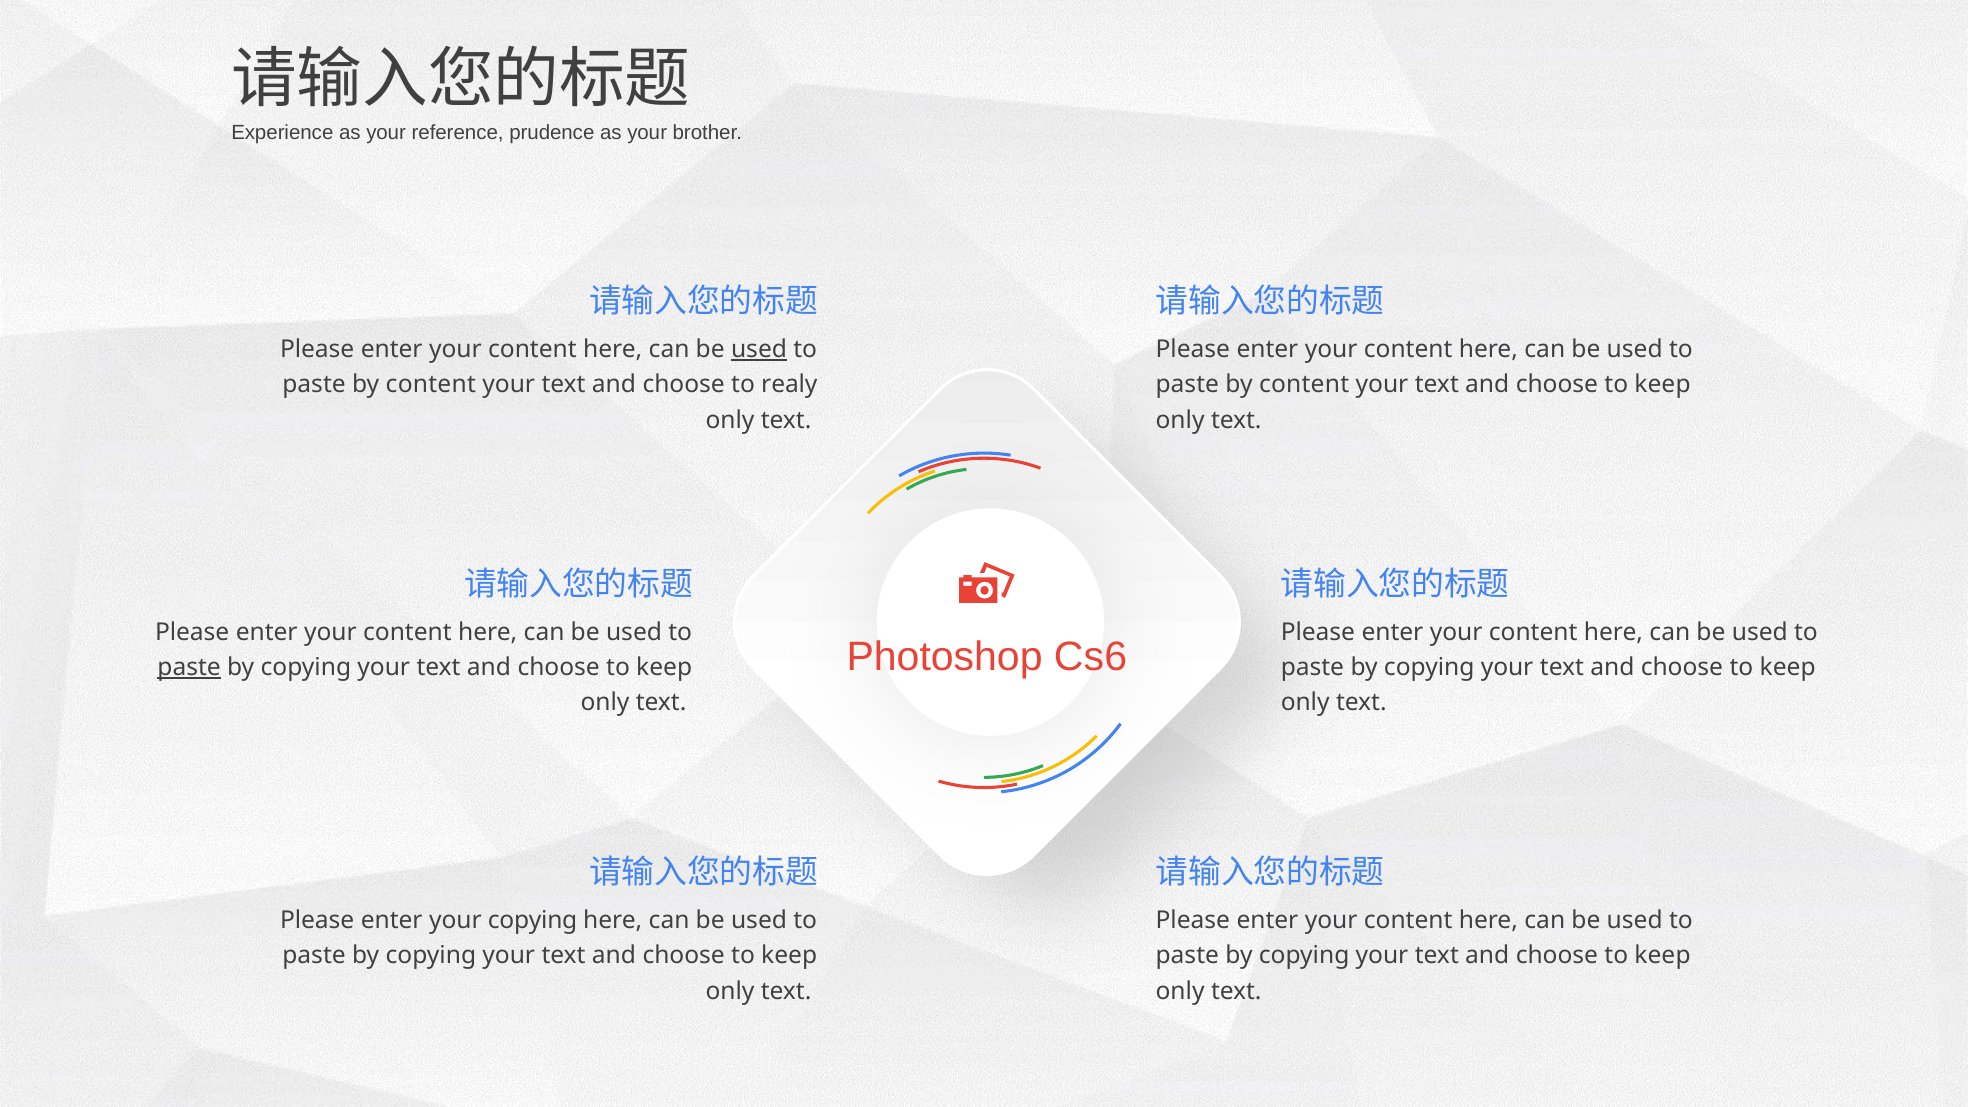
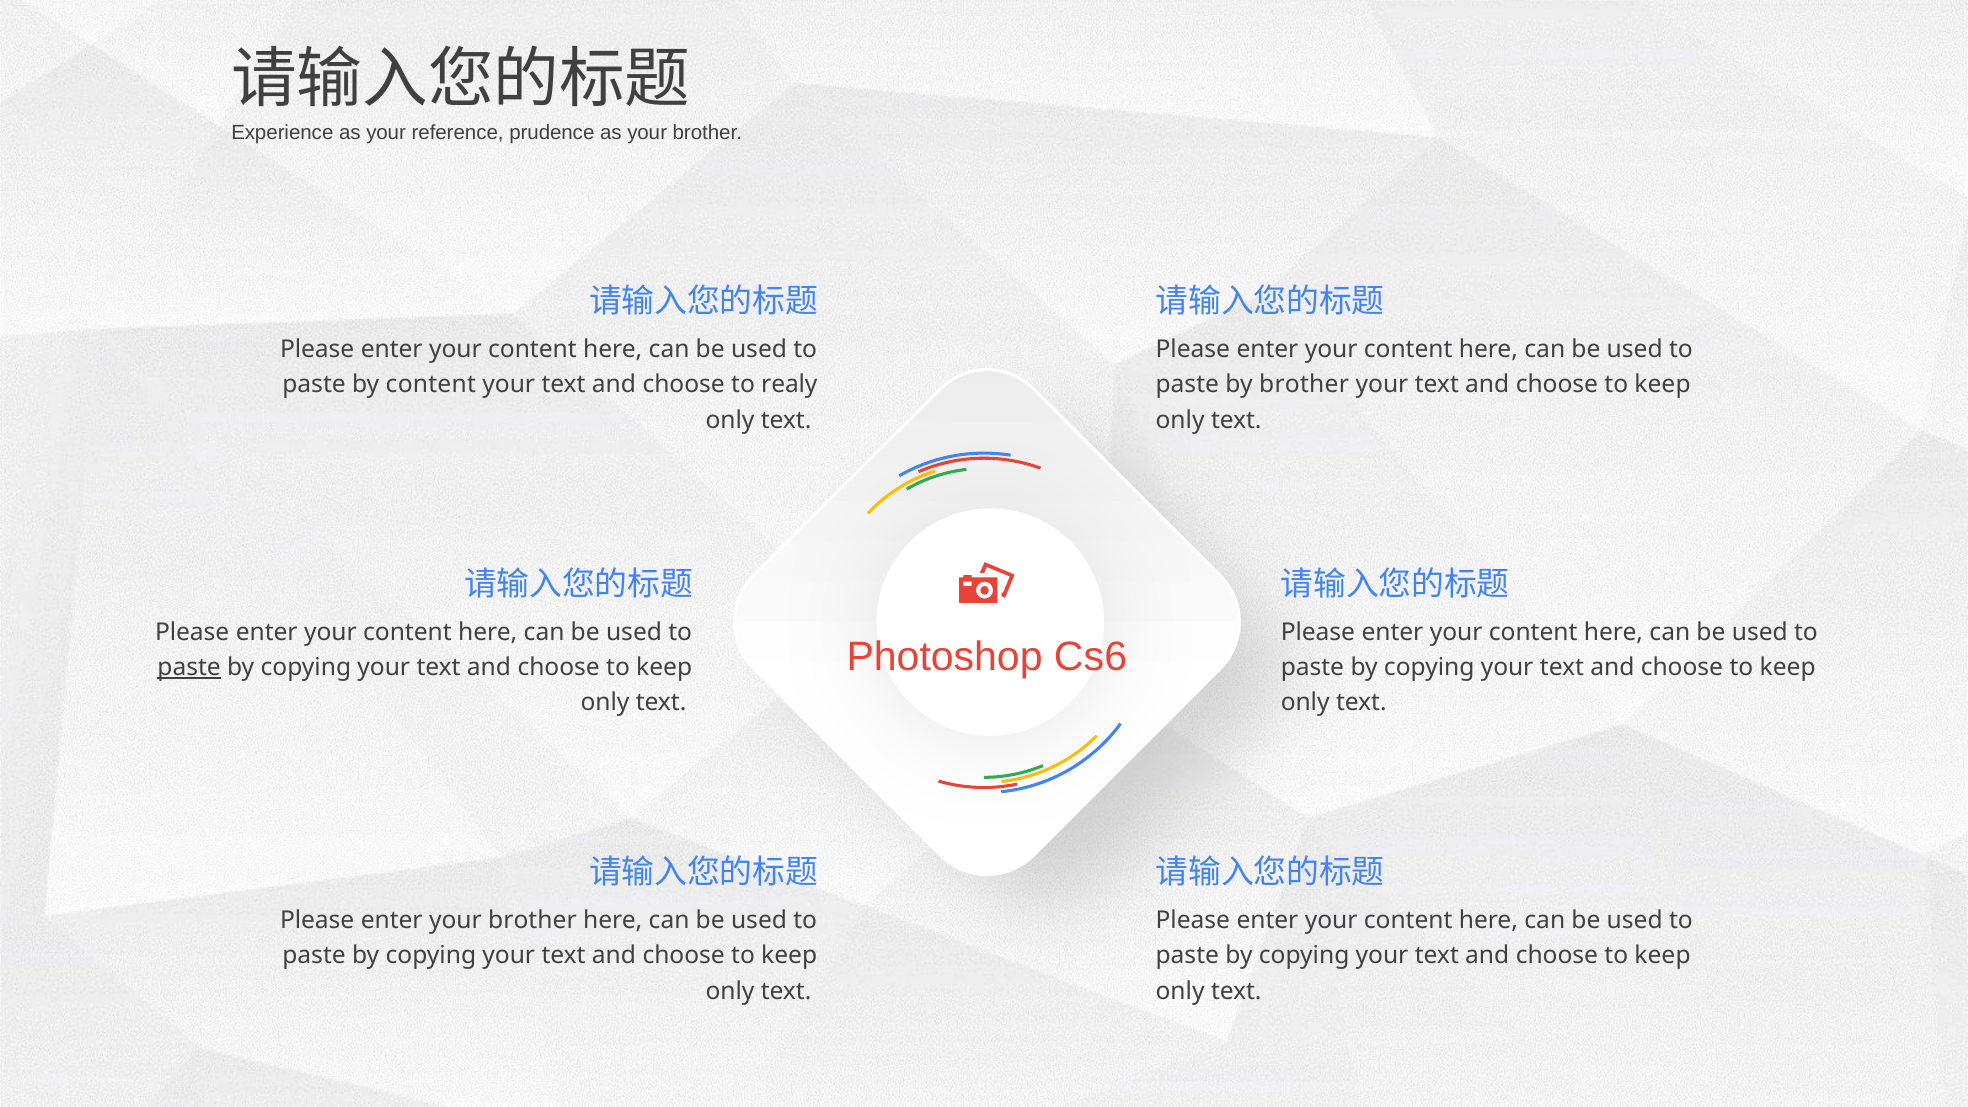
used at (759, 349) underline: present -> none
content at (1304, 385): content -> brother
enter your copying: copying -> brother
